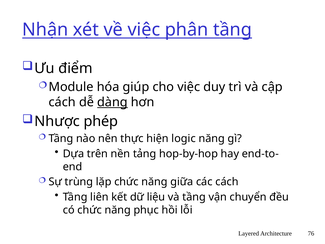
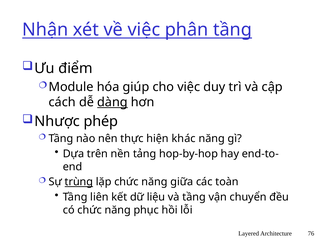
logic: logic -> khác
trùng underline: none -> present
các cách: cách -> toàn
